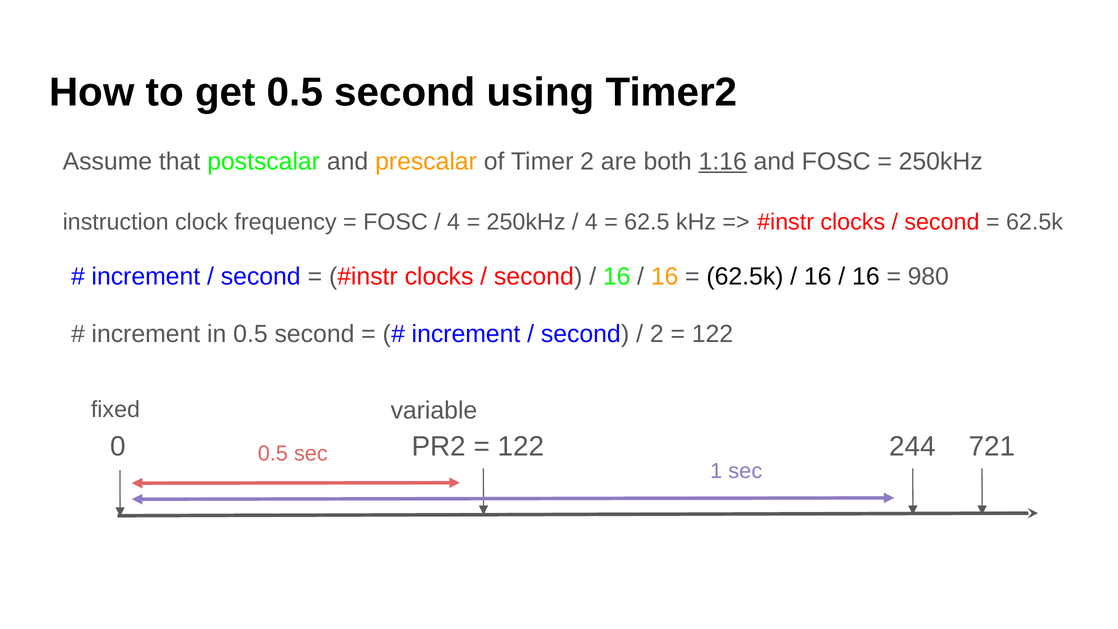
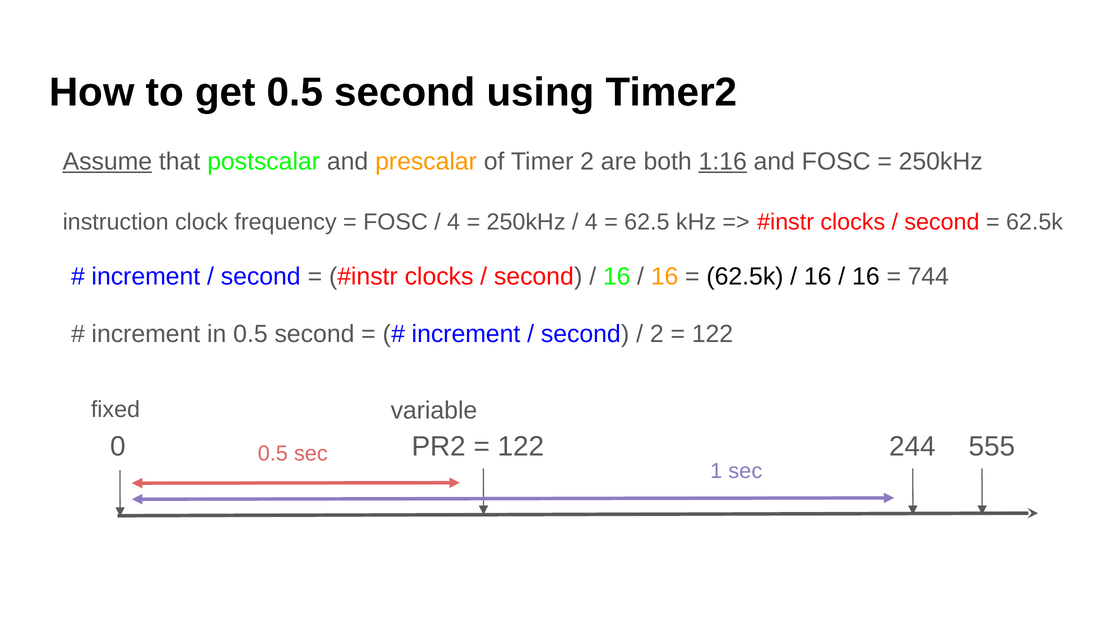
Assume underline: none -> present
980: 980 -> 744
721: 721 -> 555
